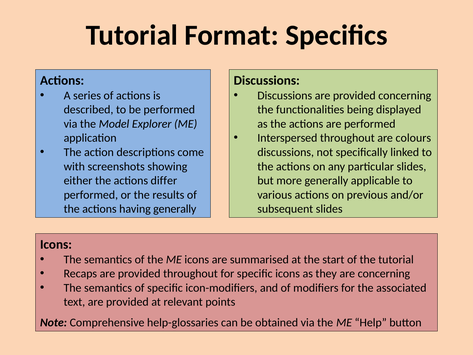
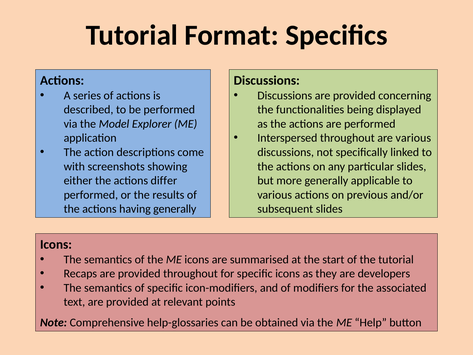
are colours: colours -> various
are concerning: concerning -> developers
